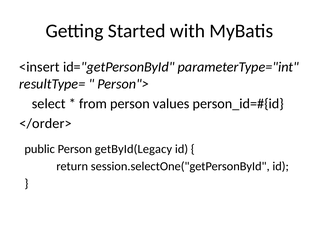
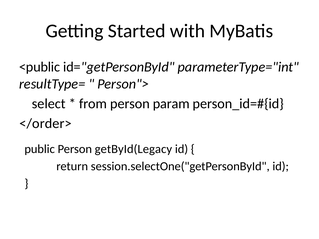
<insert: <insert -> <public
values: values -> param
